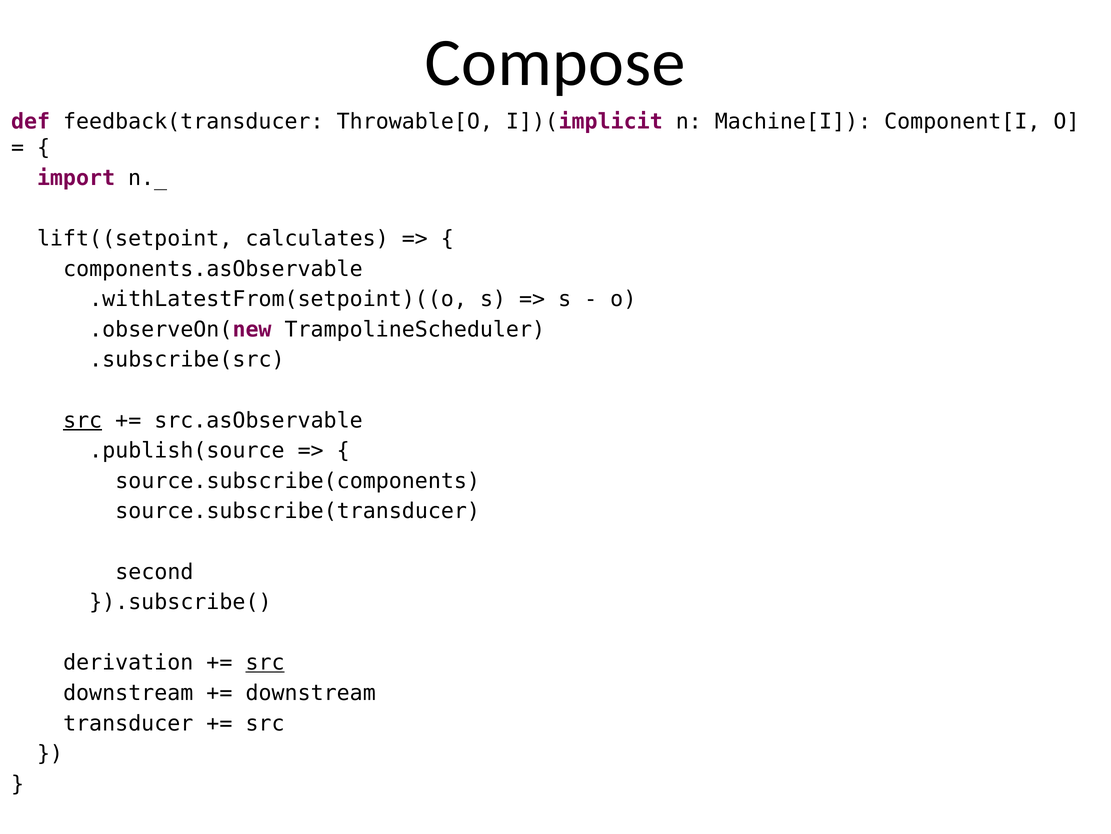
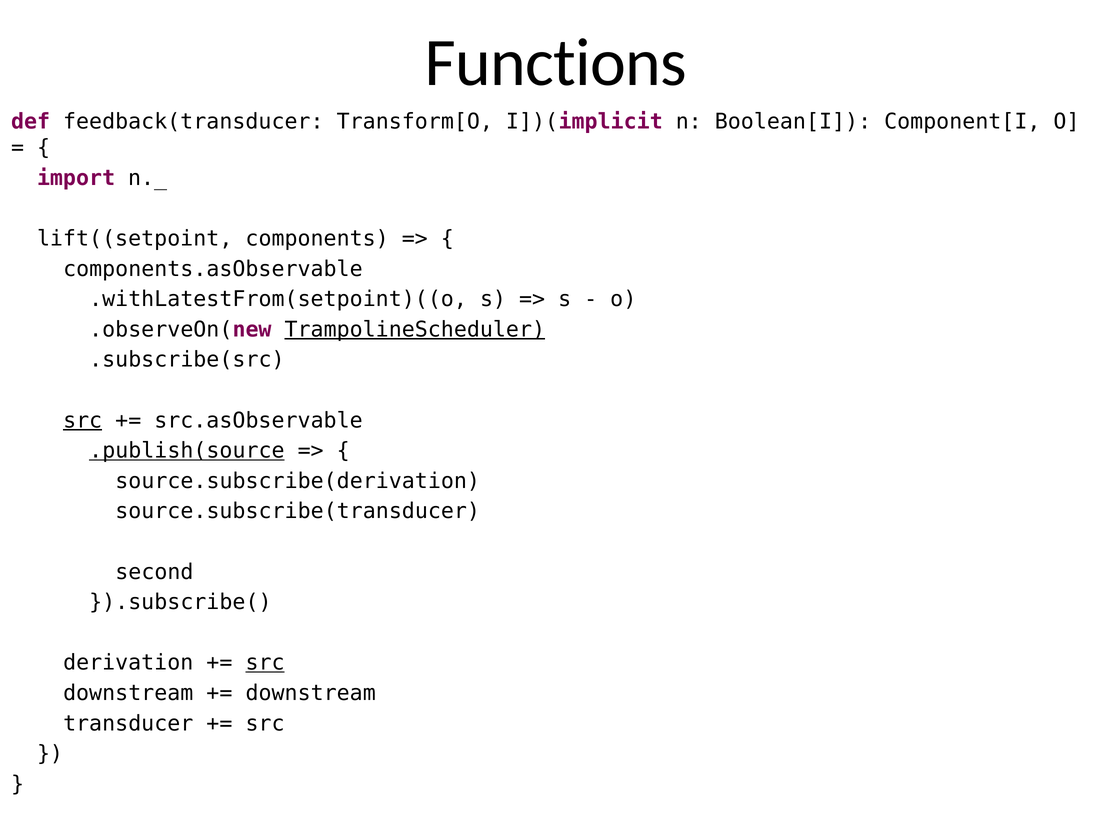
Compose: Compose -> Functions
Throwable[O: Throwable[O -> Transform[O
Machine[I: Machine[I -> Boolean[I
calculates: calculates -> components
TrampolineScheduler underline: none -> present
.publish(source underline: none -> present
source.subscribe(components: source.subscribe(components -> source.subscribe(derivation
